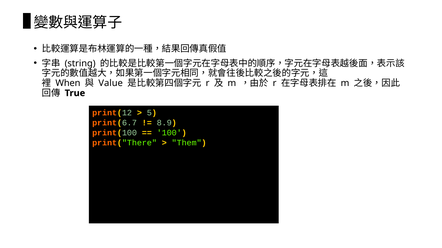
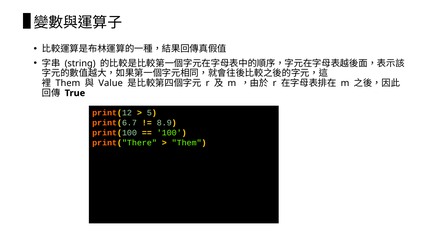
When at (68, 83): When -> Them
